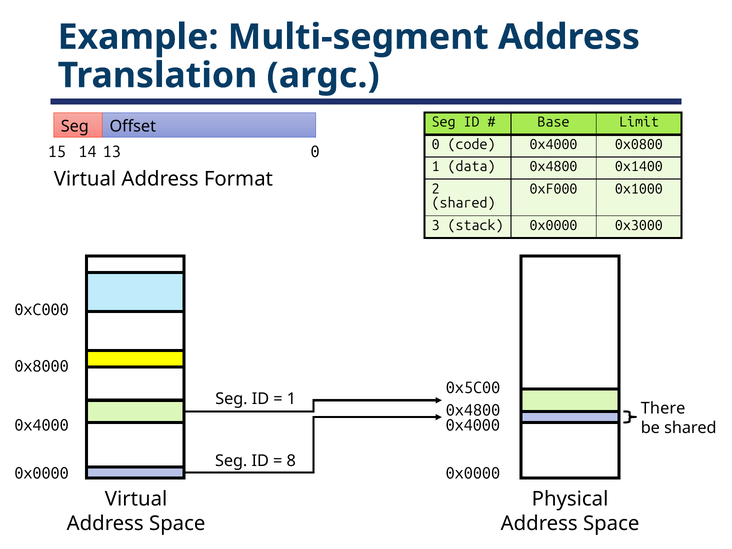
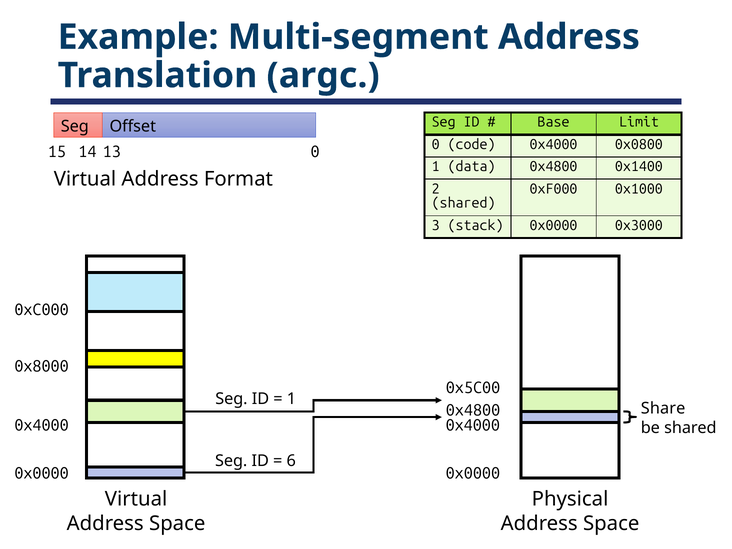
There: There -> Share
8: 8 -> 6
